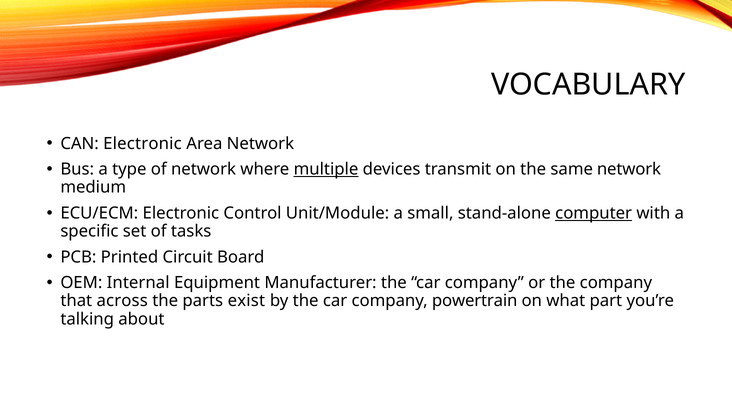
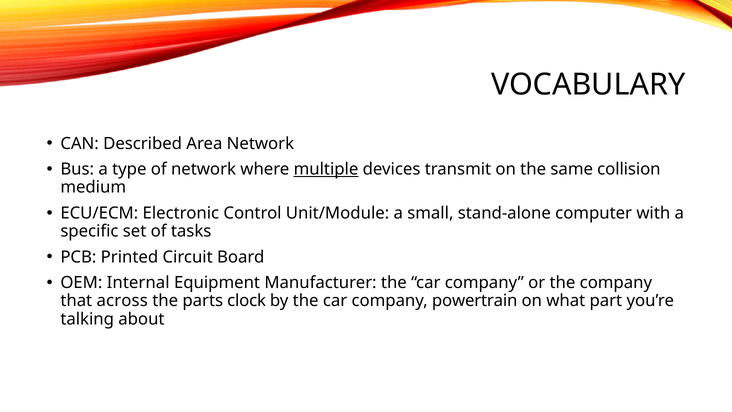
CAN Electronic: Electronic -> Described
same network: network -> collision
computer underline: present -> none
exist: exist -> clock
